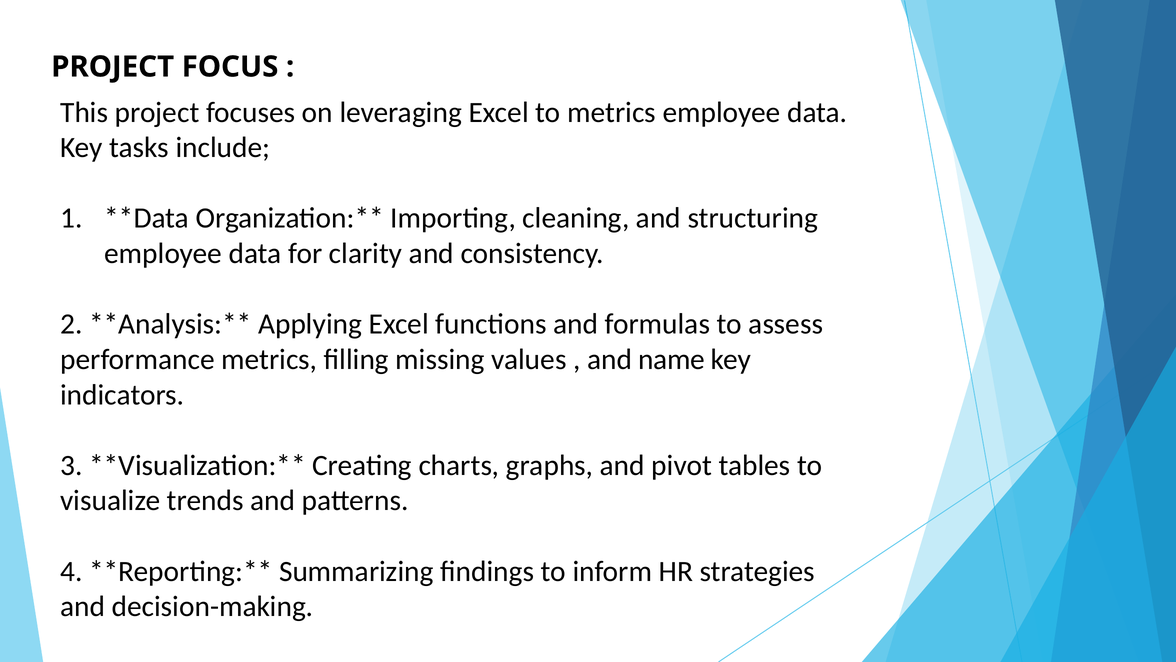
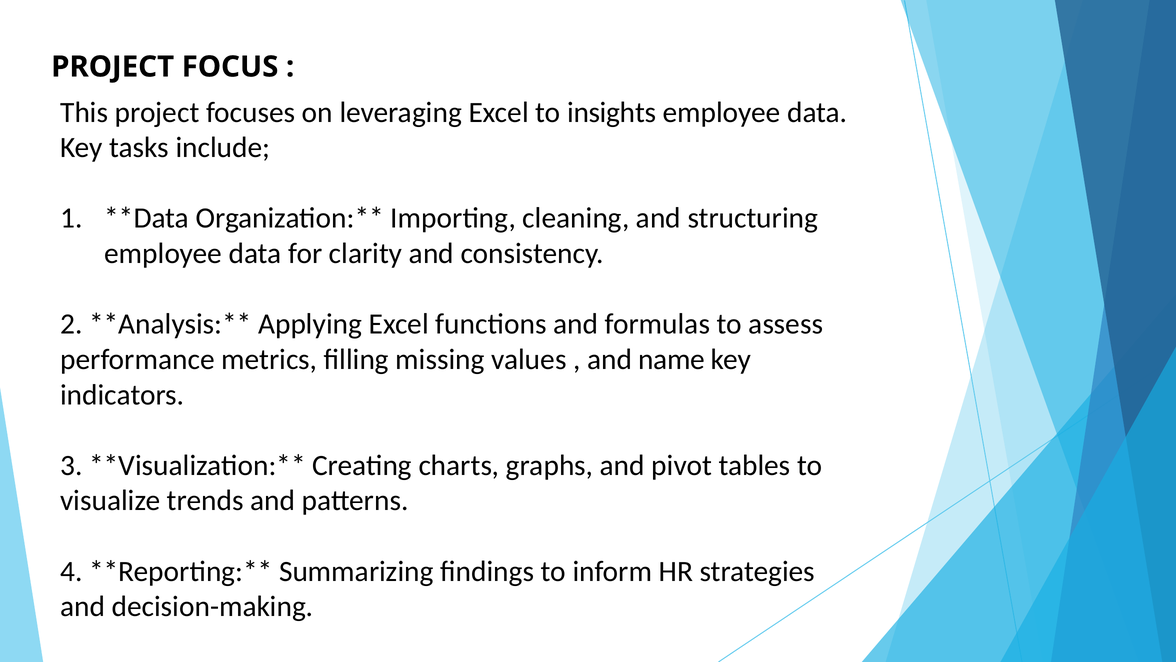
to metrics: metrics -> insights
